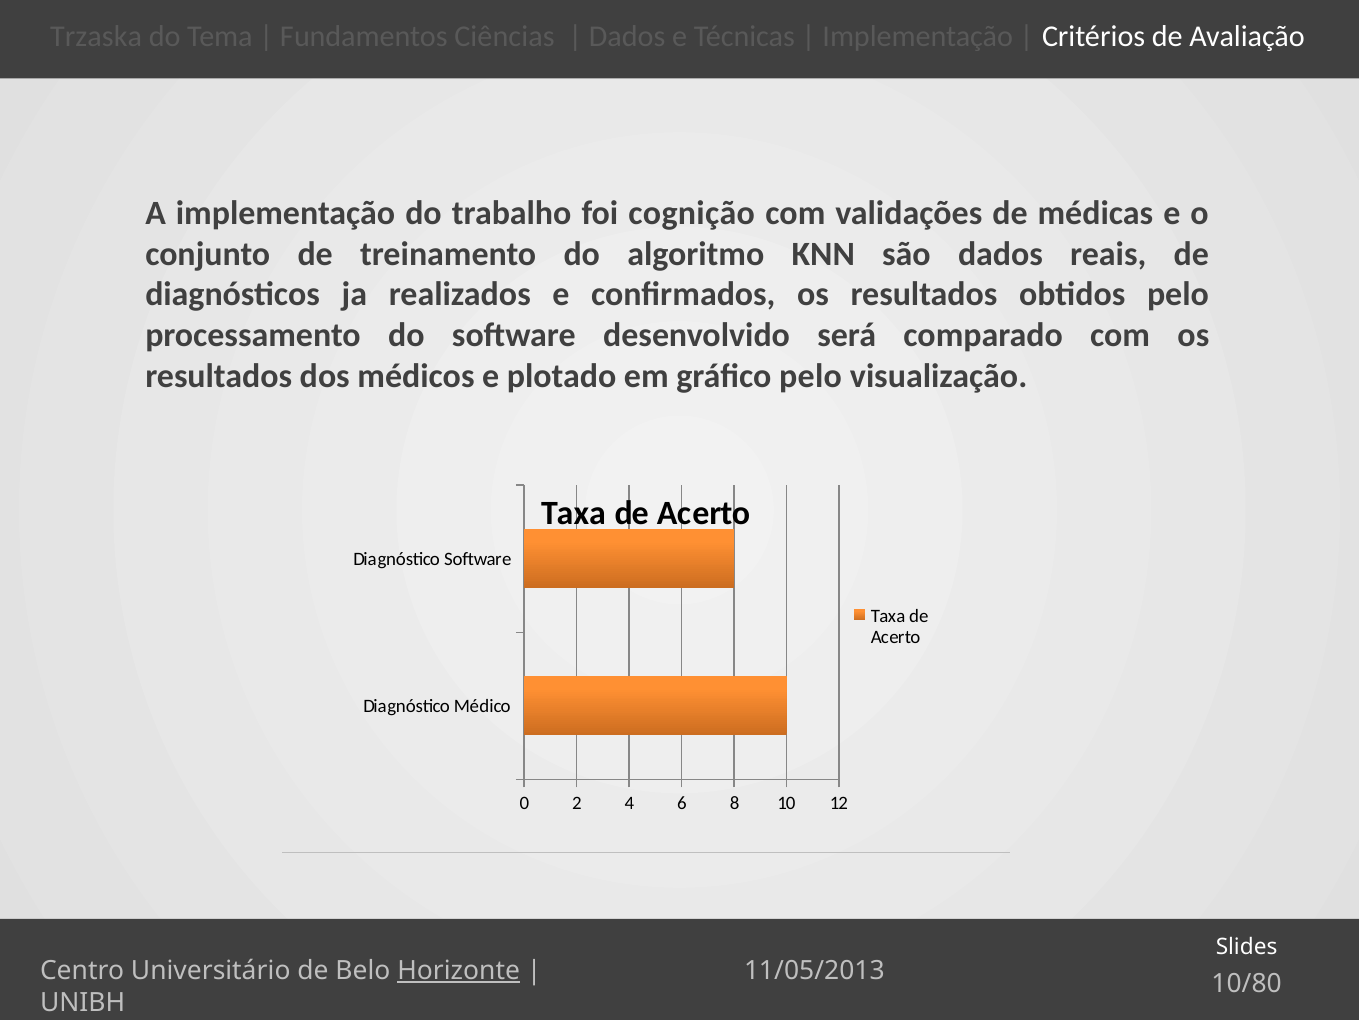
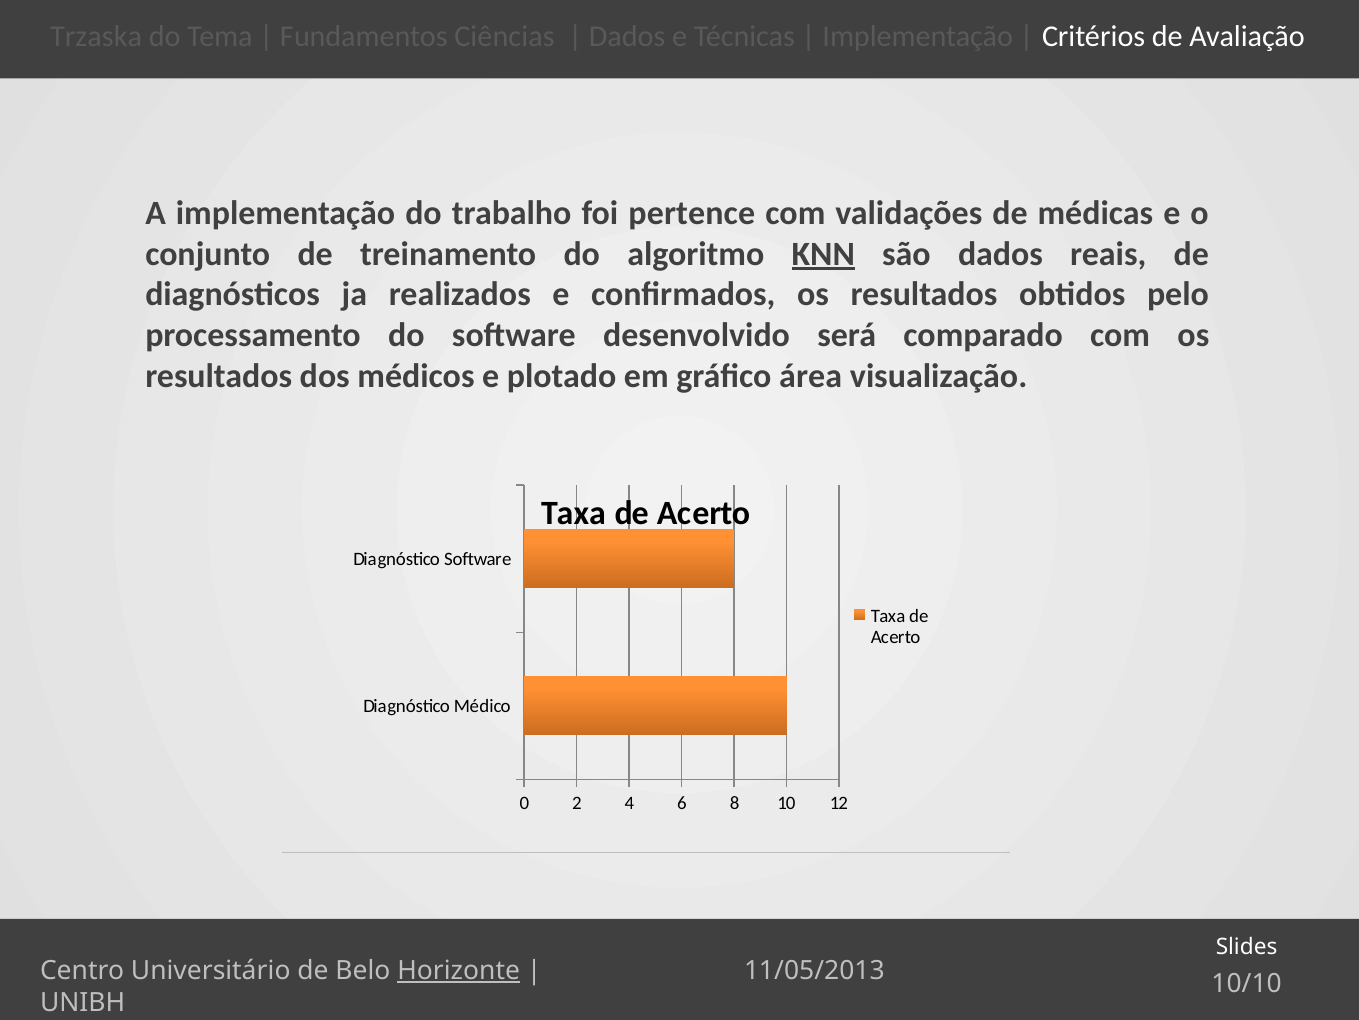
cognição: cognição -> pertence
KNN underline: none -> present
gráfico pelo: pelo -> área
10/80: 10/80 -> 10/10
